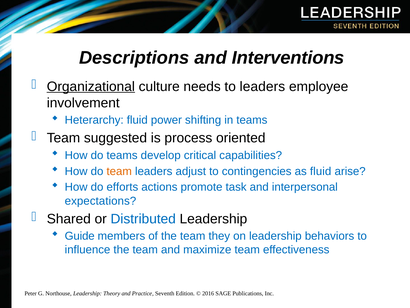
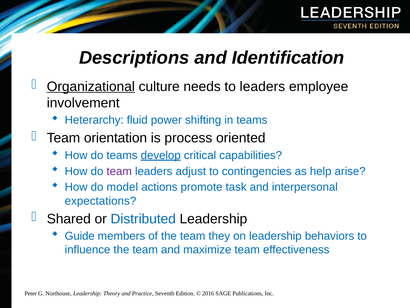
Interventions: Interventions -> Identification
suggested: suggested -> orientation
develop underline: none -> present
team at (119, 171) colour: orange -> purple
as fluid: fluid -> help
efforts: efforts -> model
